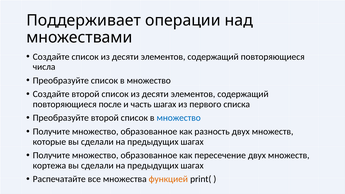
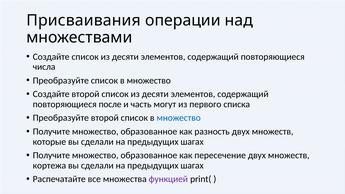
Поддерживает: Поддерживает -> Присваивания
часть шагах: шагах -> могут
функцией colour: orange -> purple
